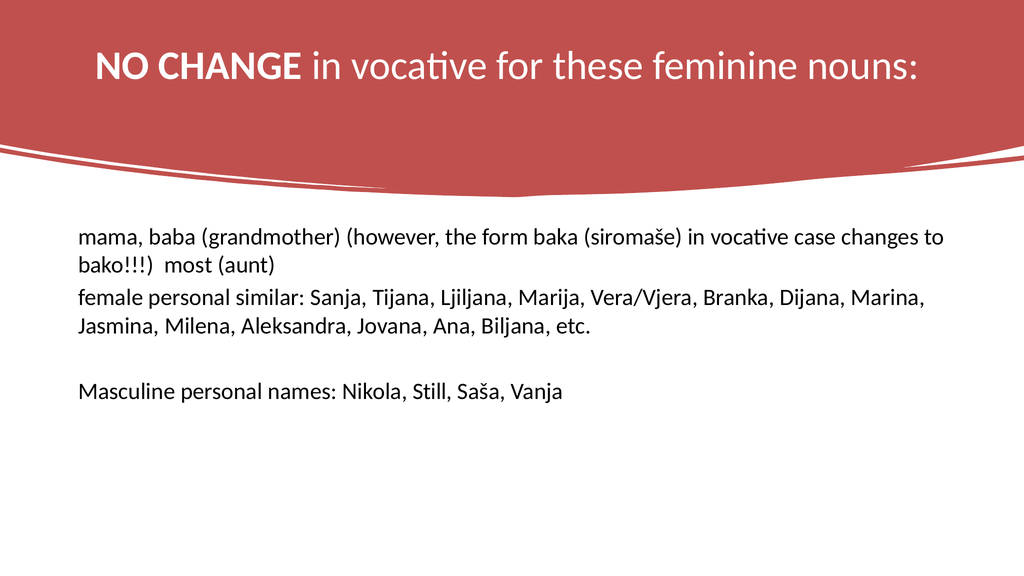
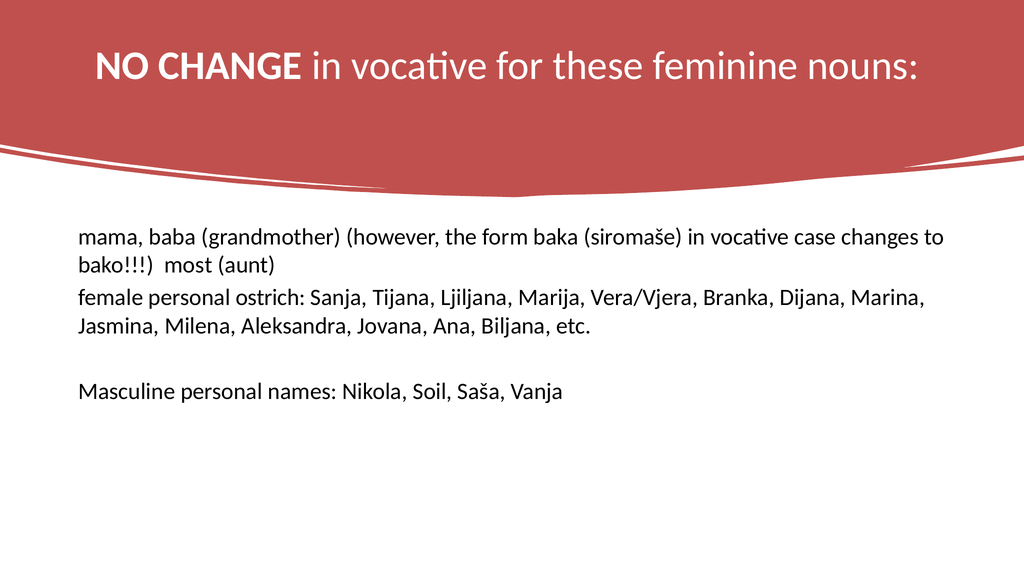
similar: similar -> ostrich
Still: Still -> Soil
